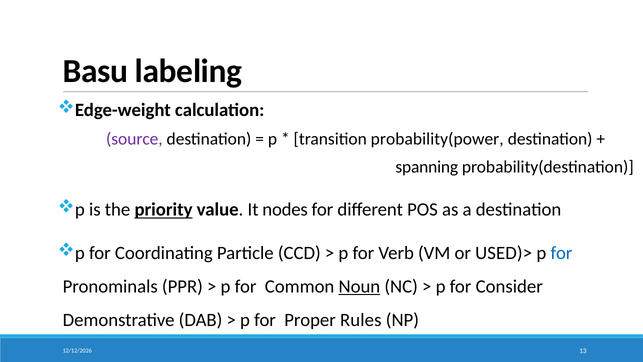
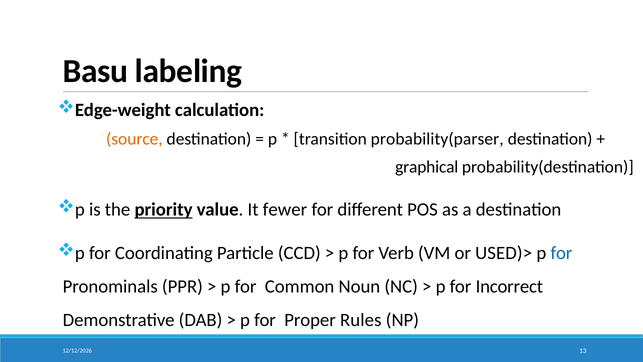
source colour: purple -> orange
probability(power: probability(power -> probability(parser
spanning: spanning -> graphical
nodes: nodes -> fewer
Noun underline: present -> none
Consider: Consider -> Incorrect
